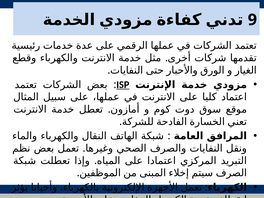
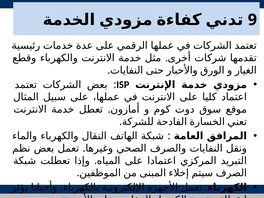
ISP underline: present -> none
